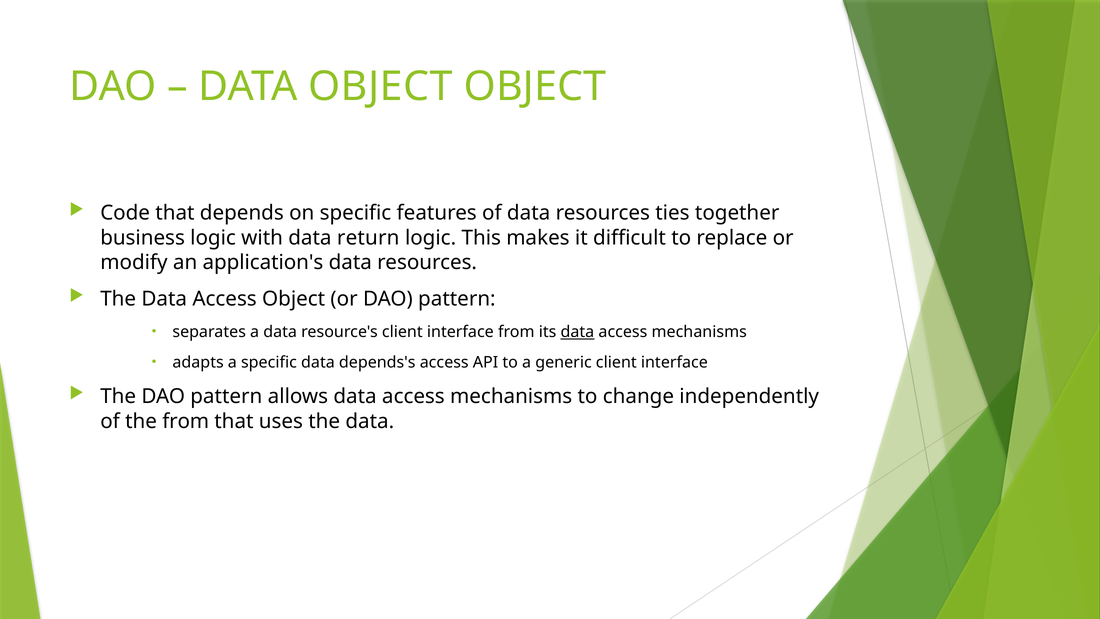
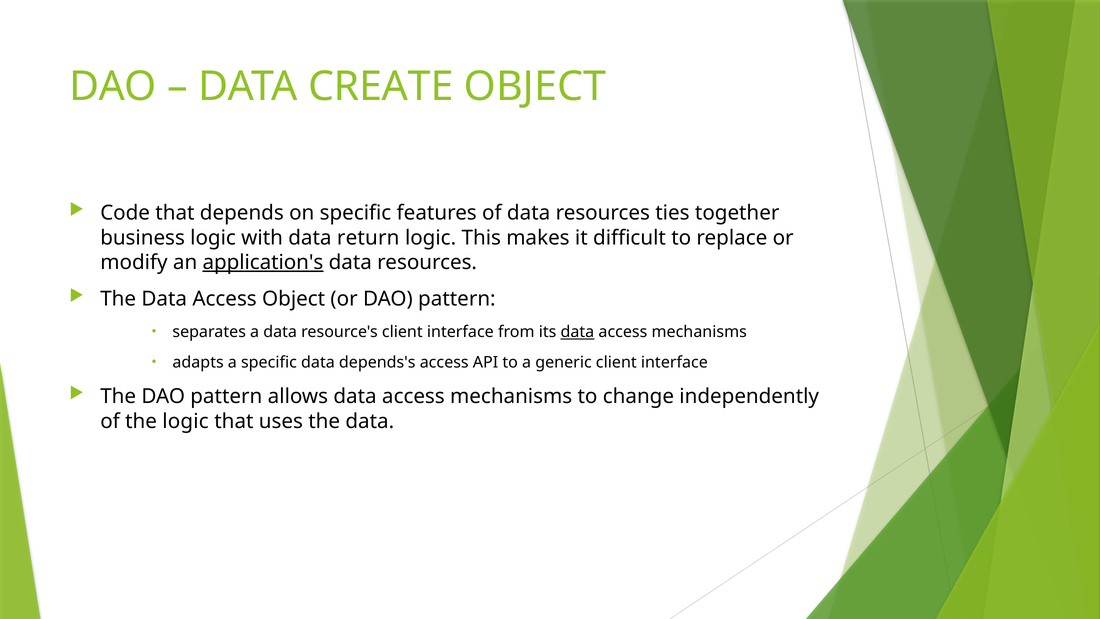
DATA OBJECT: OBJECT -> CREATE
application's underline: none -> present
the from: from -> logic
